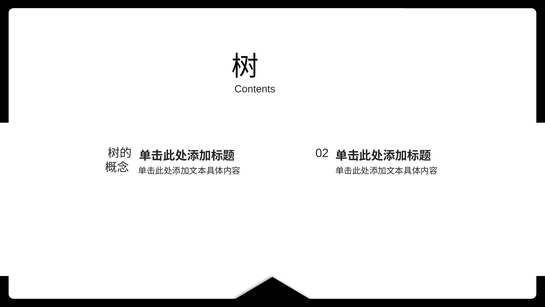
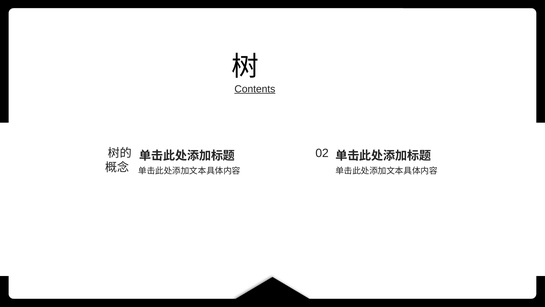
Contents underline: none -> present
